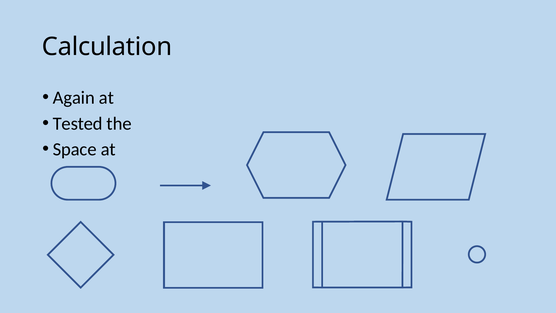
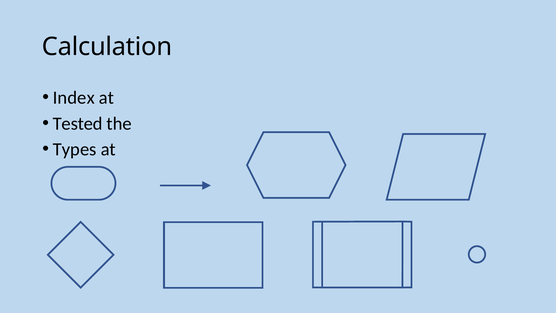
Again: Again -> Index
Space: Space -> Types
